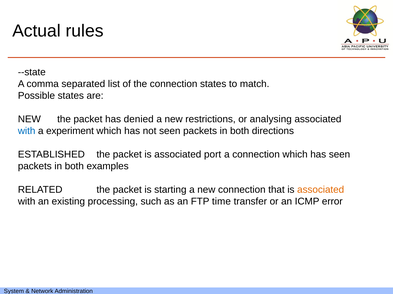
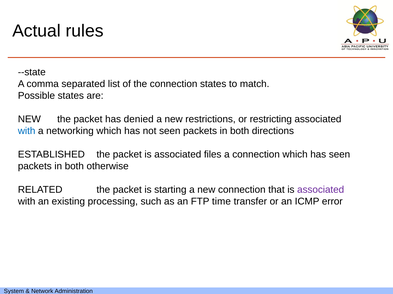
analysing: analysing -> restricting
experiment: experiment -> networking
port: port -> files
examples: examples -> otherwise
associated at (321, 190) colour: orange -> purple
